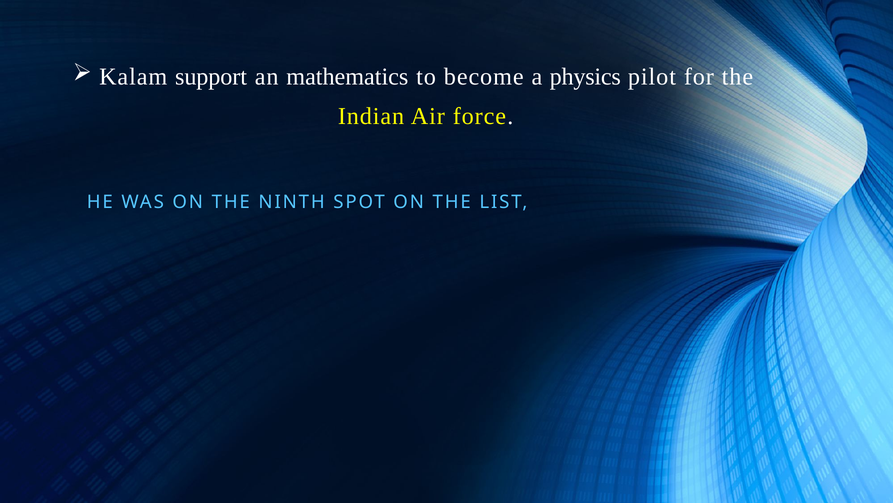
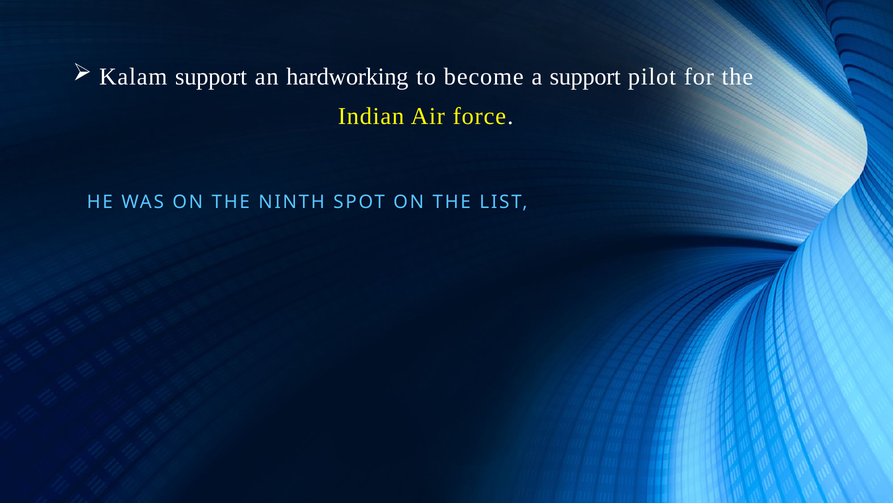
mathematics: mathematics -> hardworking
a physics: physics -> support
